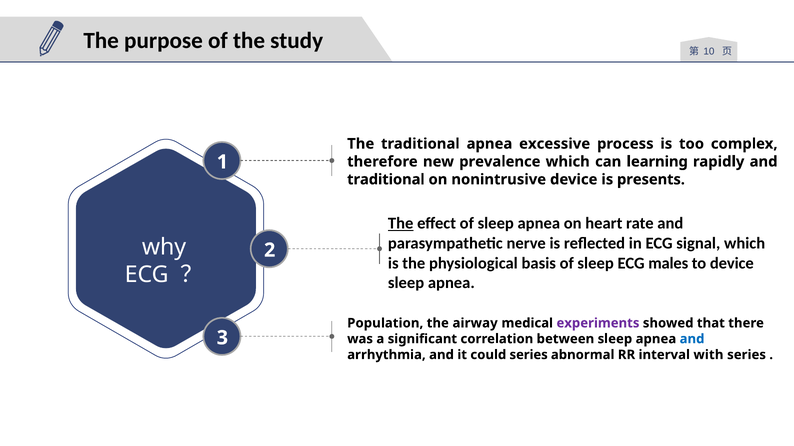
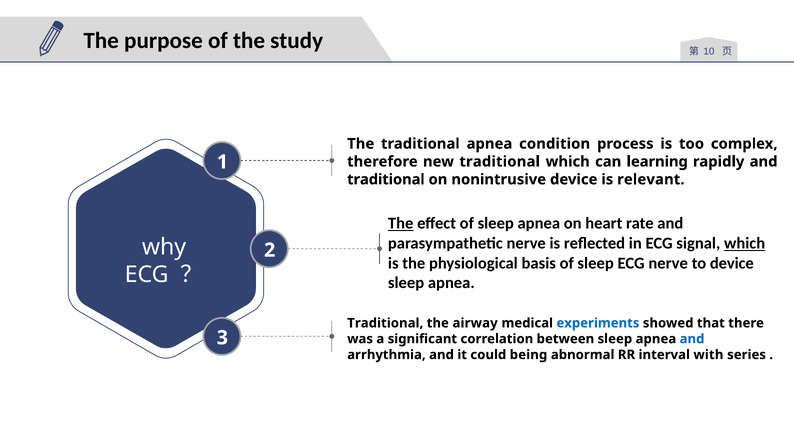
excessive: excessive -> condition
new prevalence: prevalence -> traditional
presents: presents -> relevant
which at (745, 244) underline: none -> present
ECG males: males -> nerve
Population at (385, 323): Population -> Traditional
experiments colour: purple -> blue
could series: series -> being
